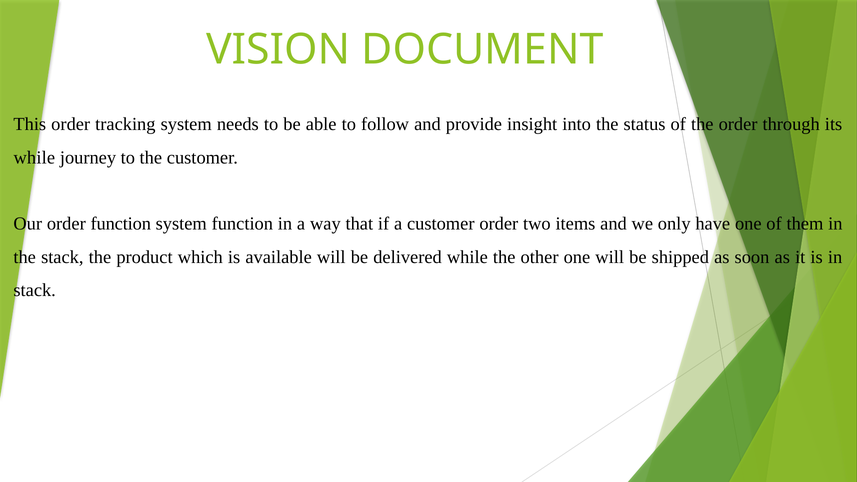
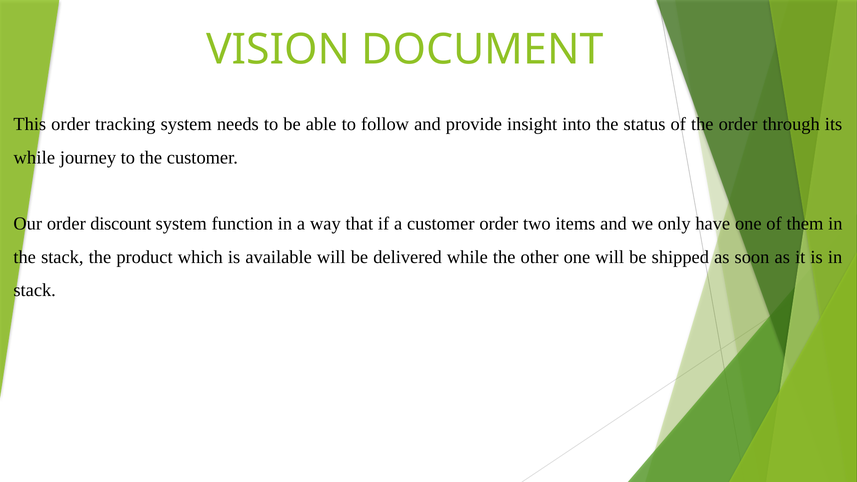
order function: function -> discount
